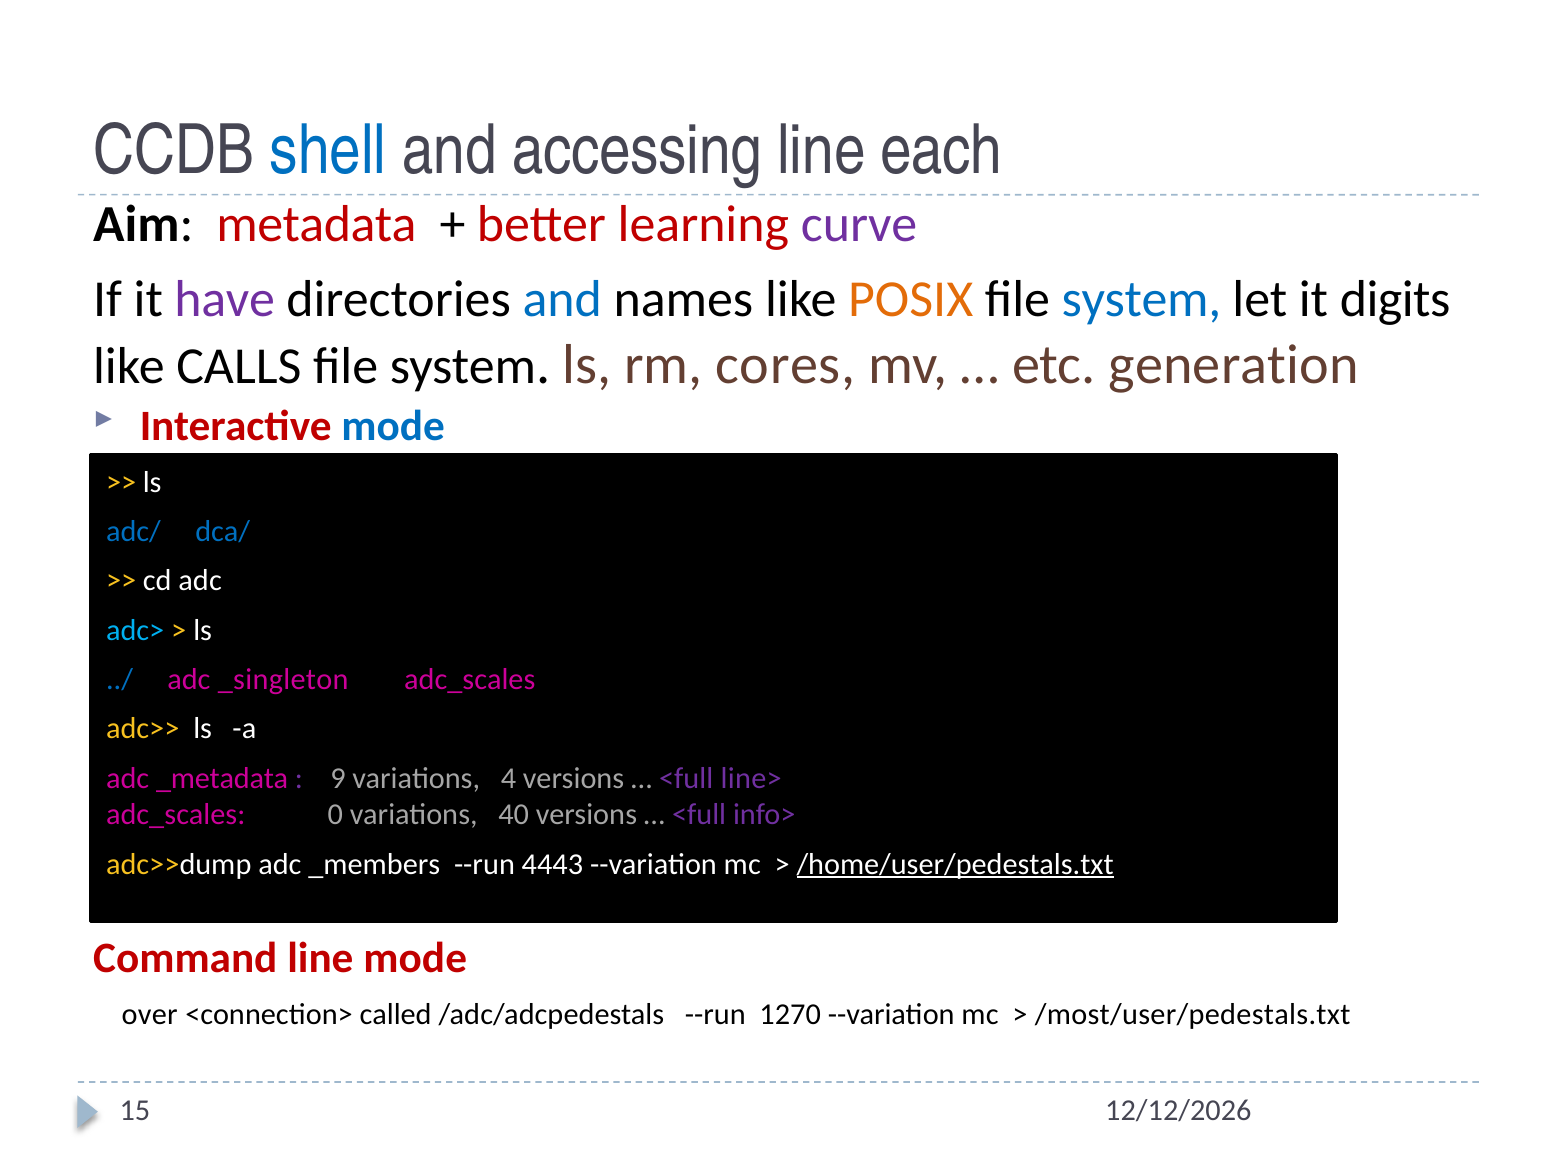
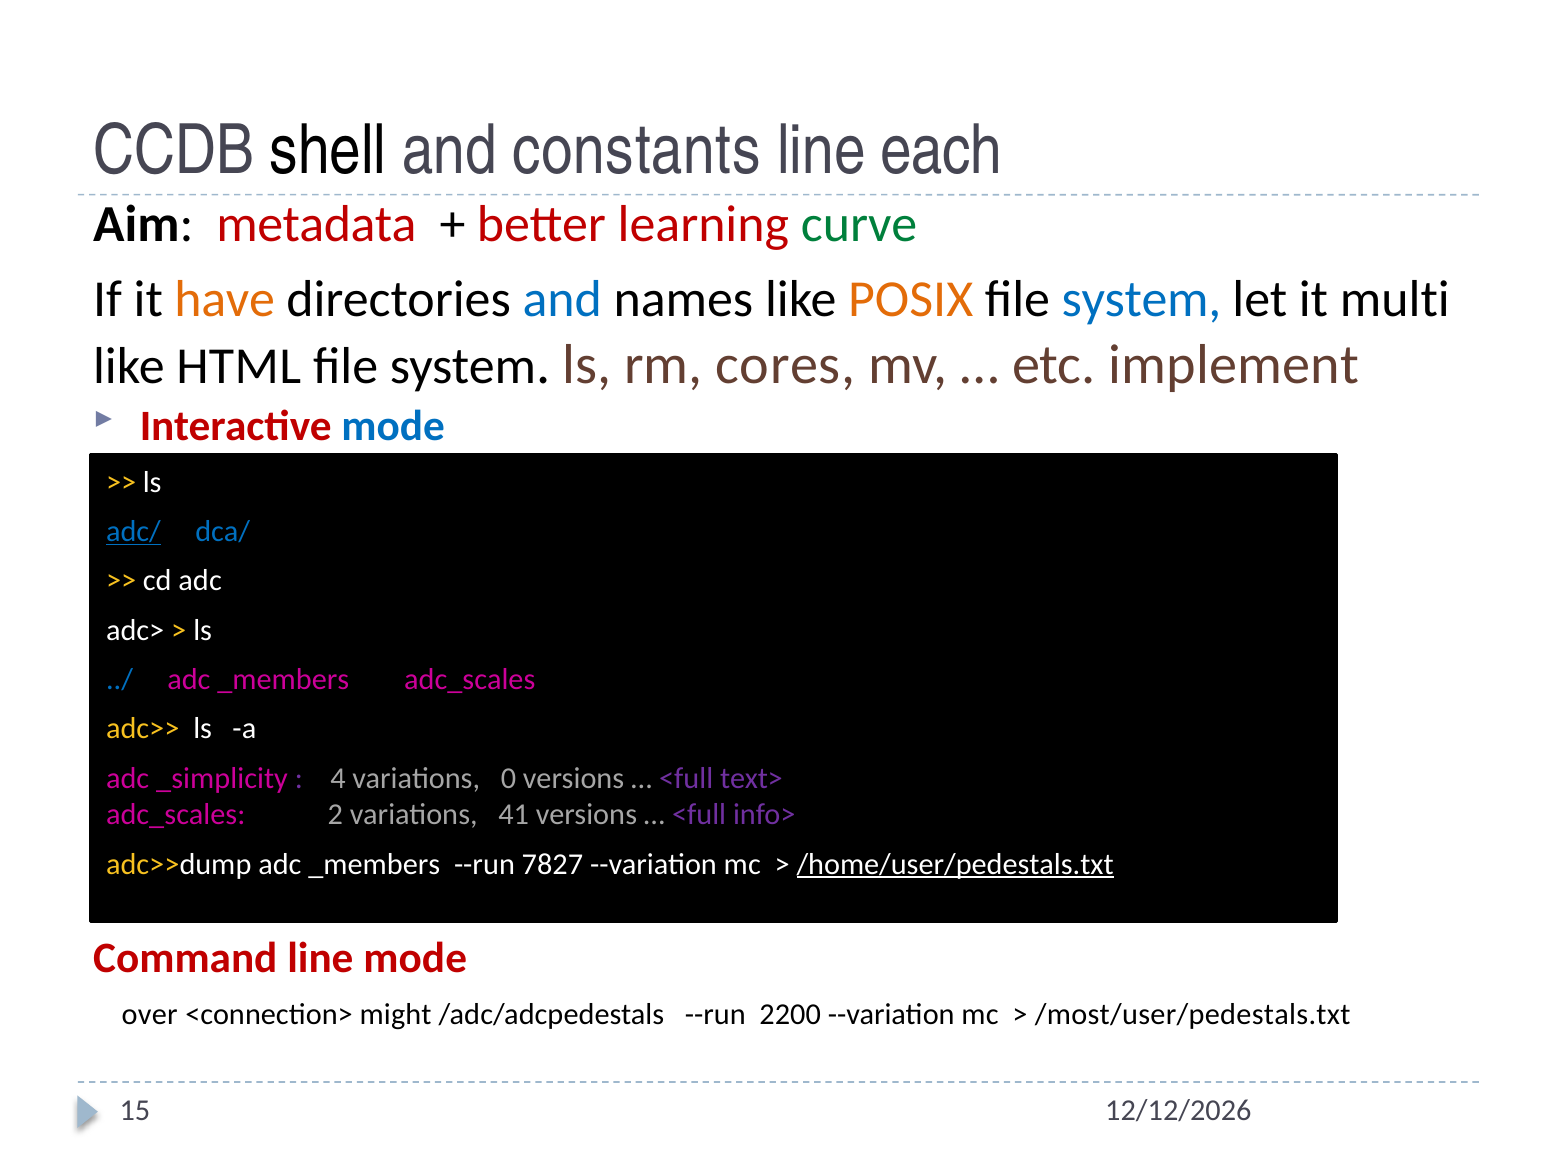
shell colour: blue -> black
accessing: accessing -> constants
curve colour: purple -> green
have colour: purple -> orange
digits: digits -> multi
CALLS: CALLS -> HTML
generation: generation -> implement
adc/ underline: none -> present
adc> colour: light blue -> white
_singleton at (283, 679): _singleton -> _members
_metadata: _metadata -> _simplicity
9: 9 -> 4
4: 4 -> 0
line>: line> -> text>
0: 0 -> 2
40: 40 -> 41
4443: 4443 -> 7827
called: called -> might
1270: 1270 -> 2200
